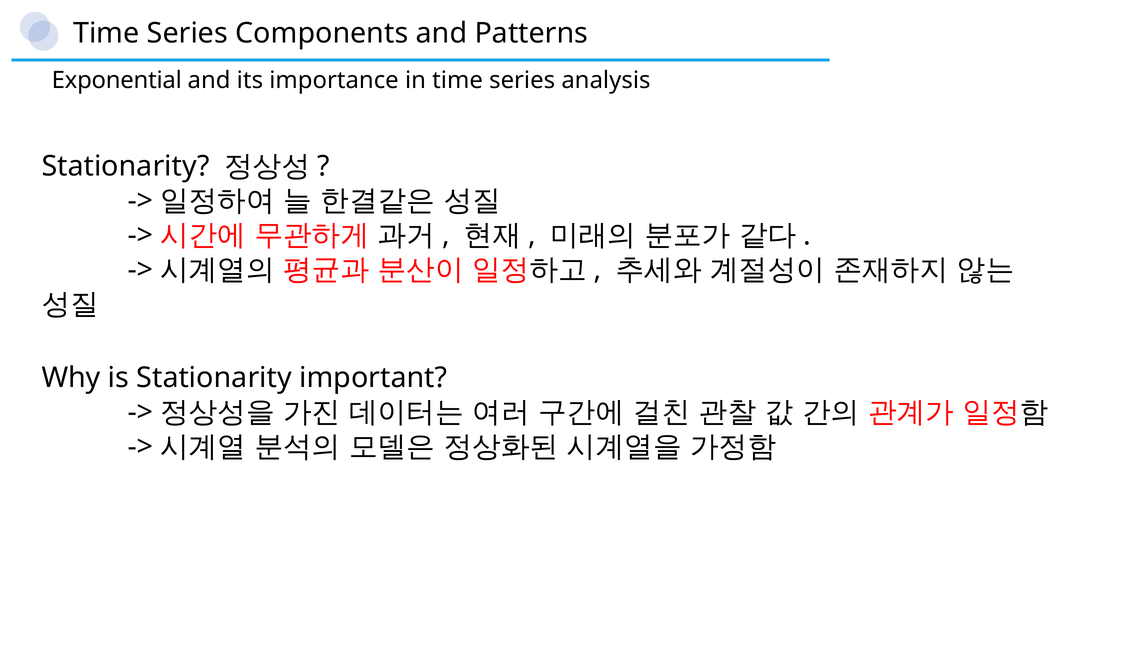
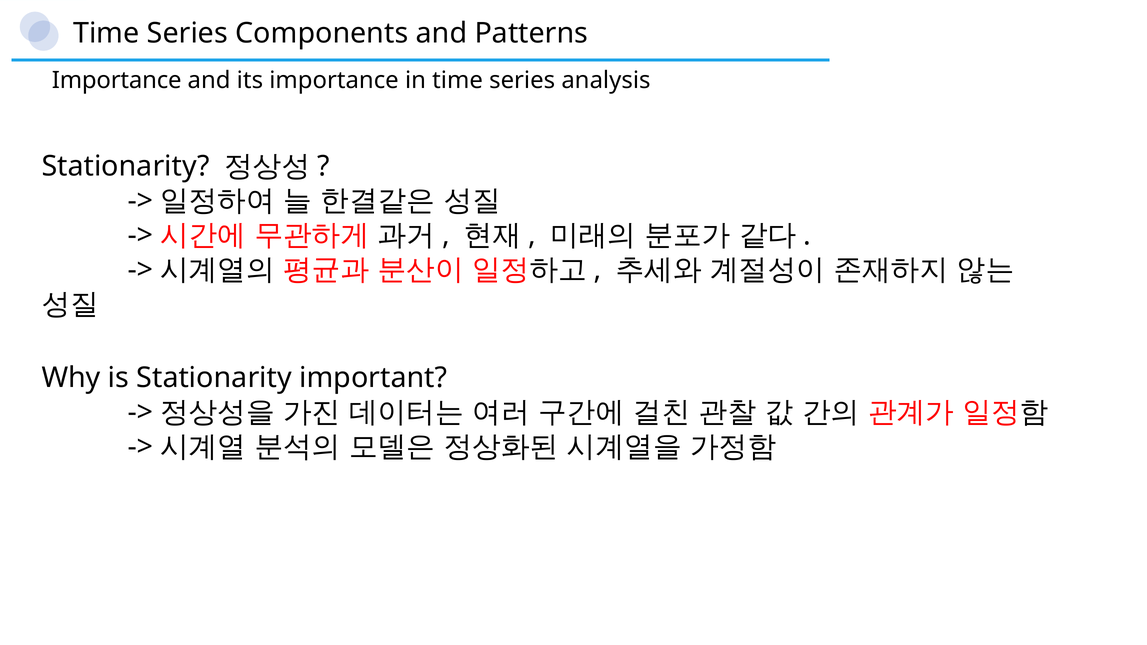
Exponential at (117, 80): Exponential -> Importance
